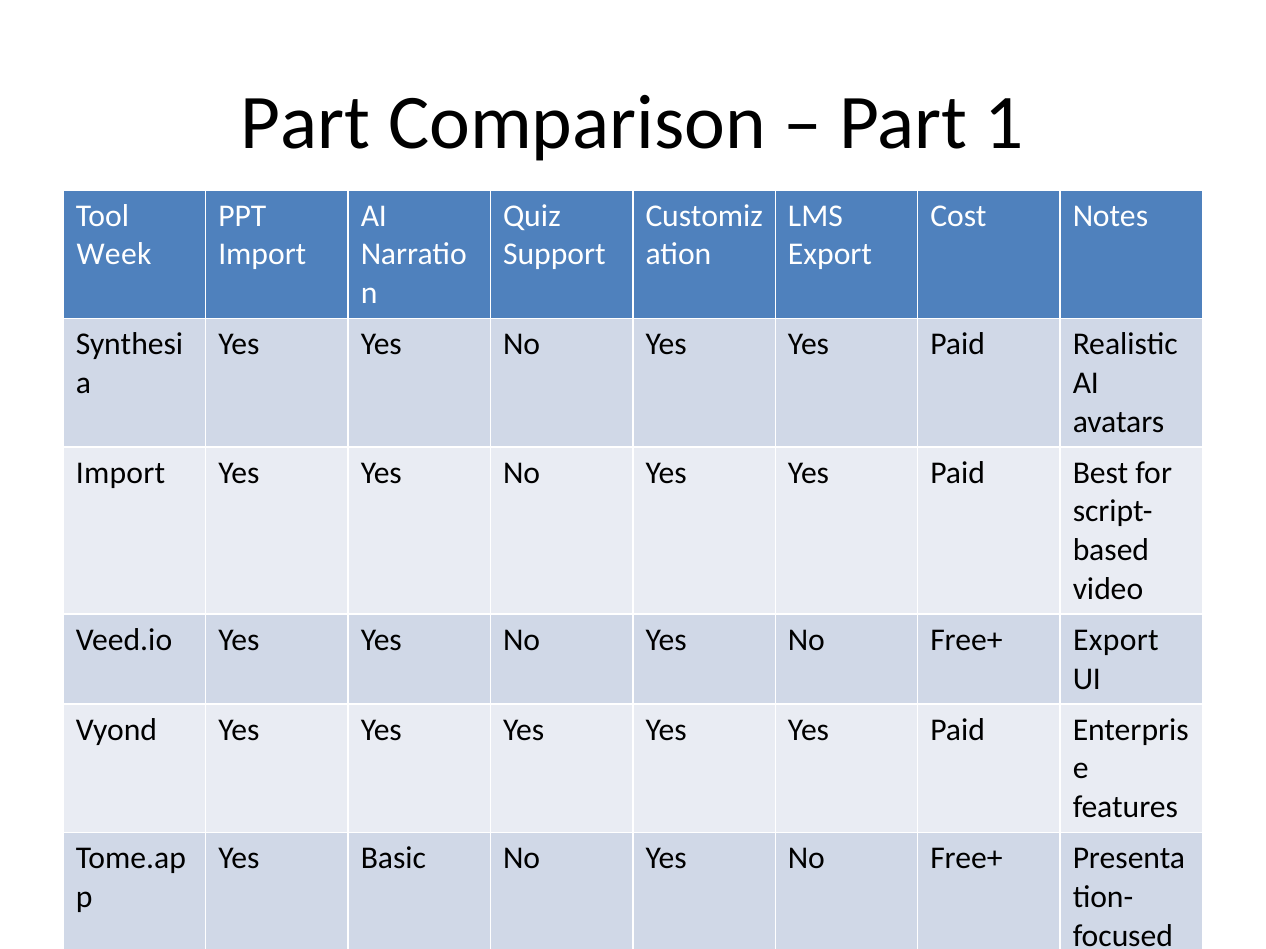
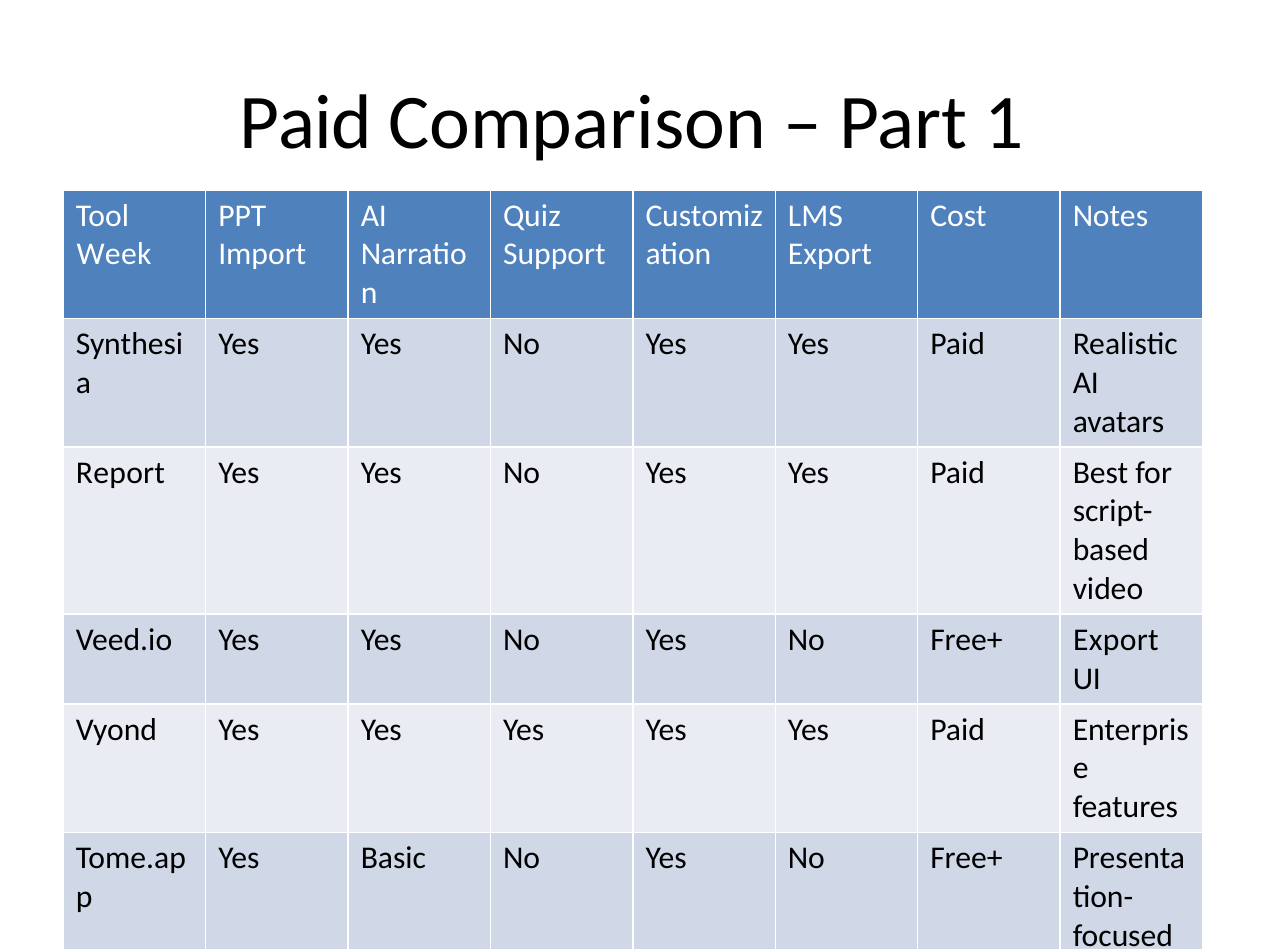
Part at (306, 123): Part -> Paid
Import at (121, 473): Import -> Report
